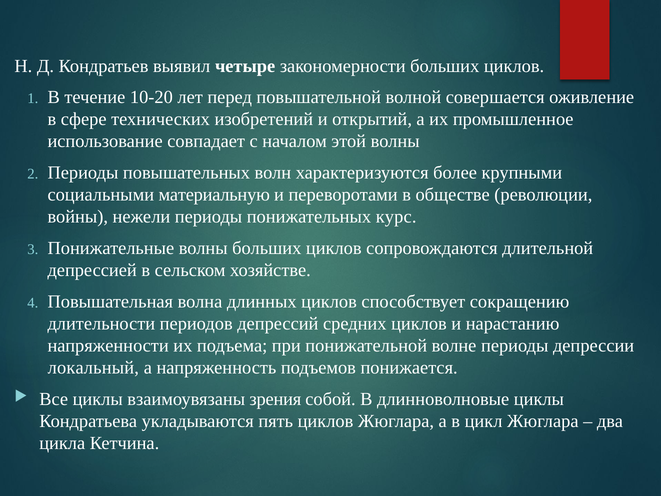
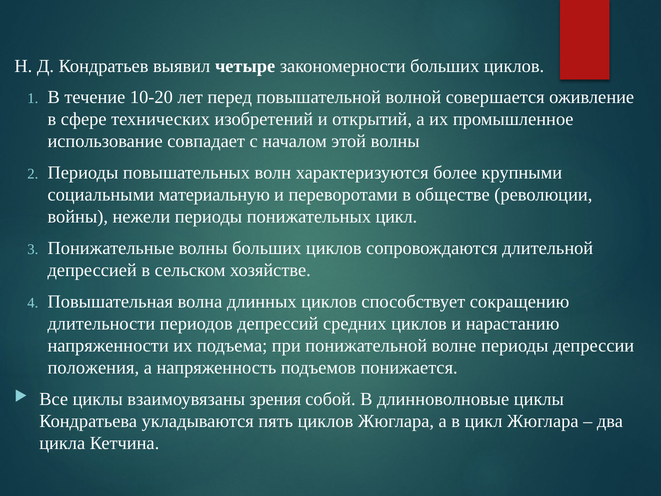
понижательных курс: курс -> цикл
локальный: локальный -> положения
